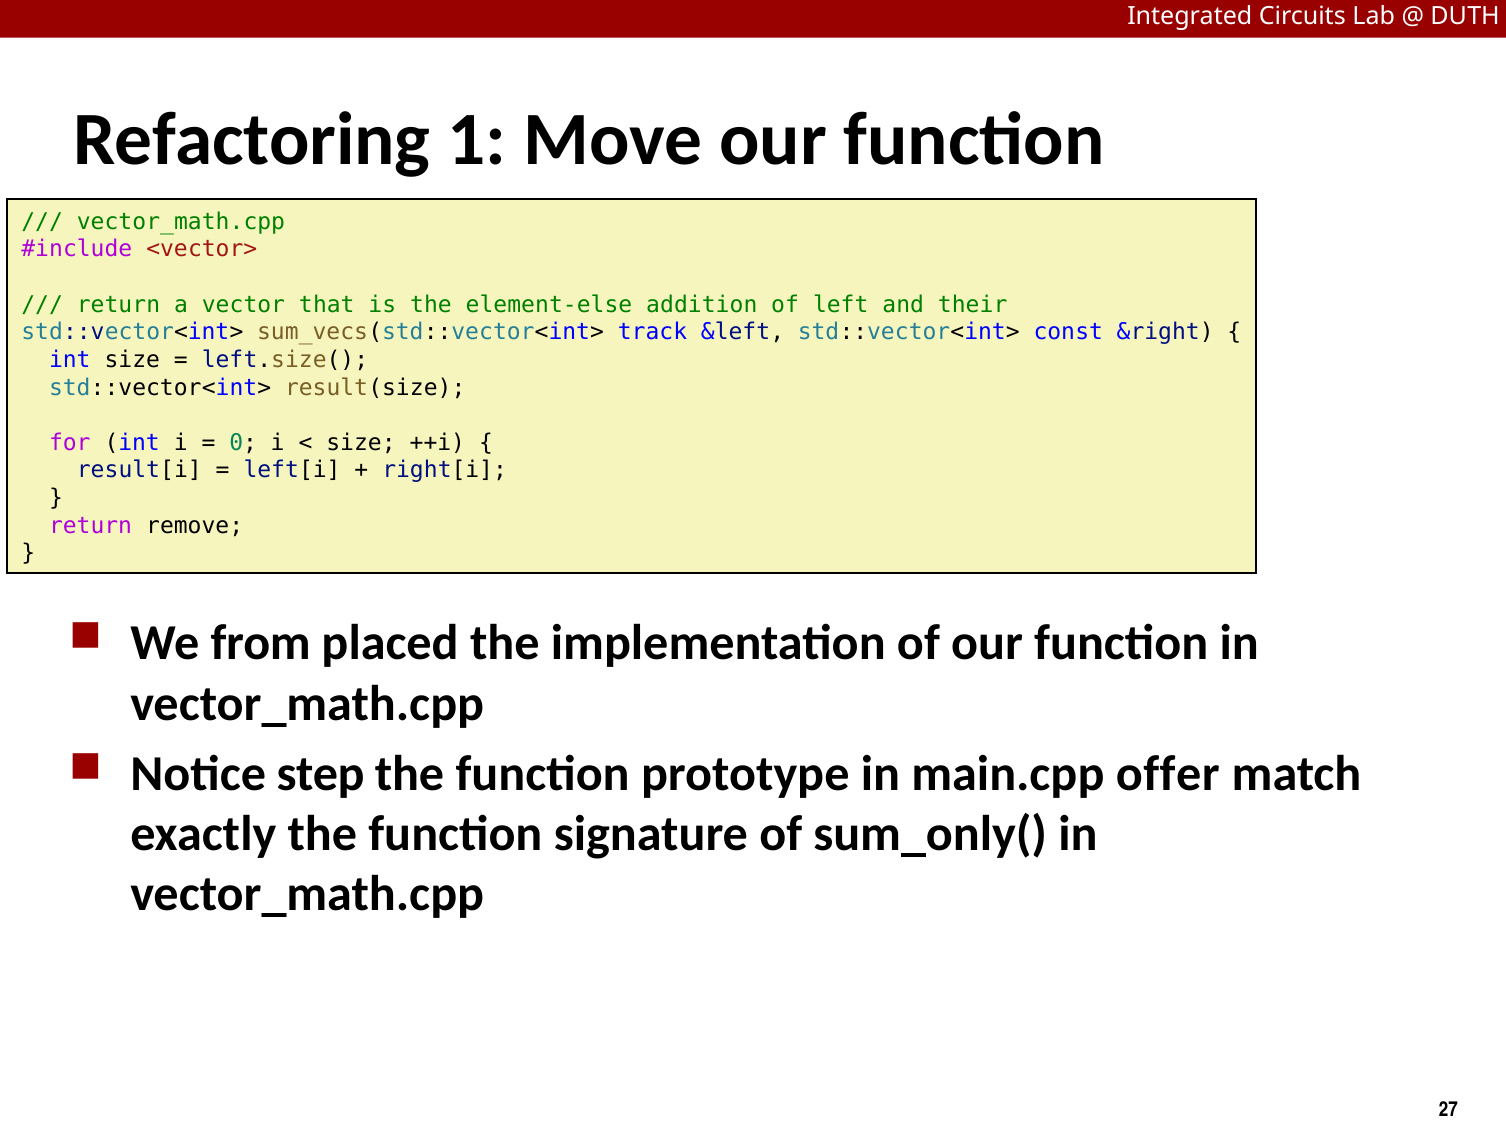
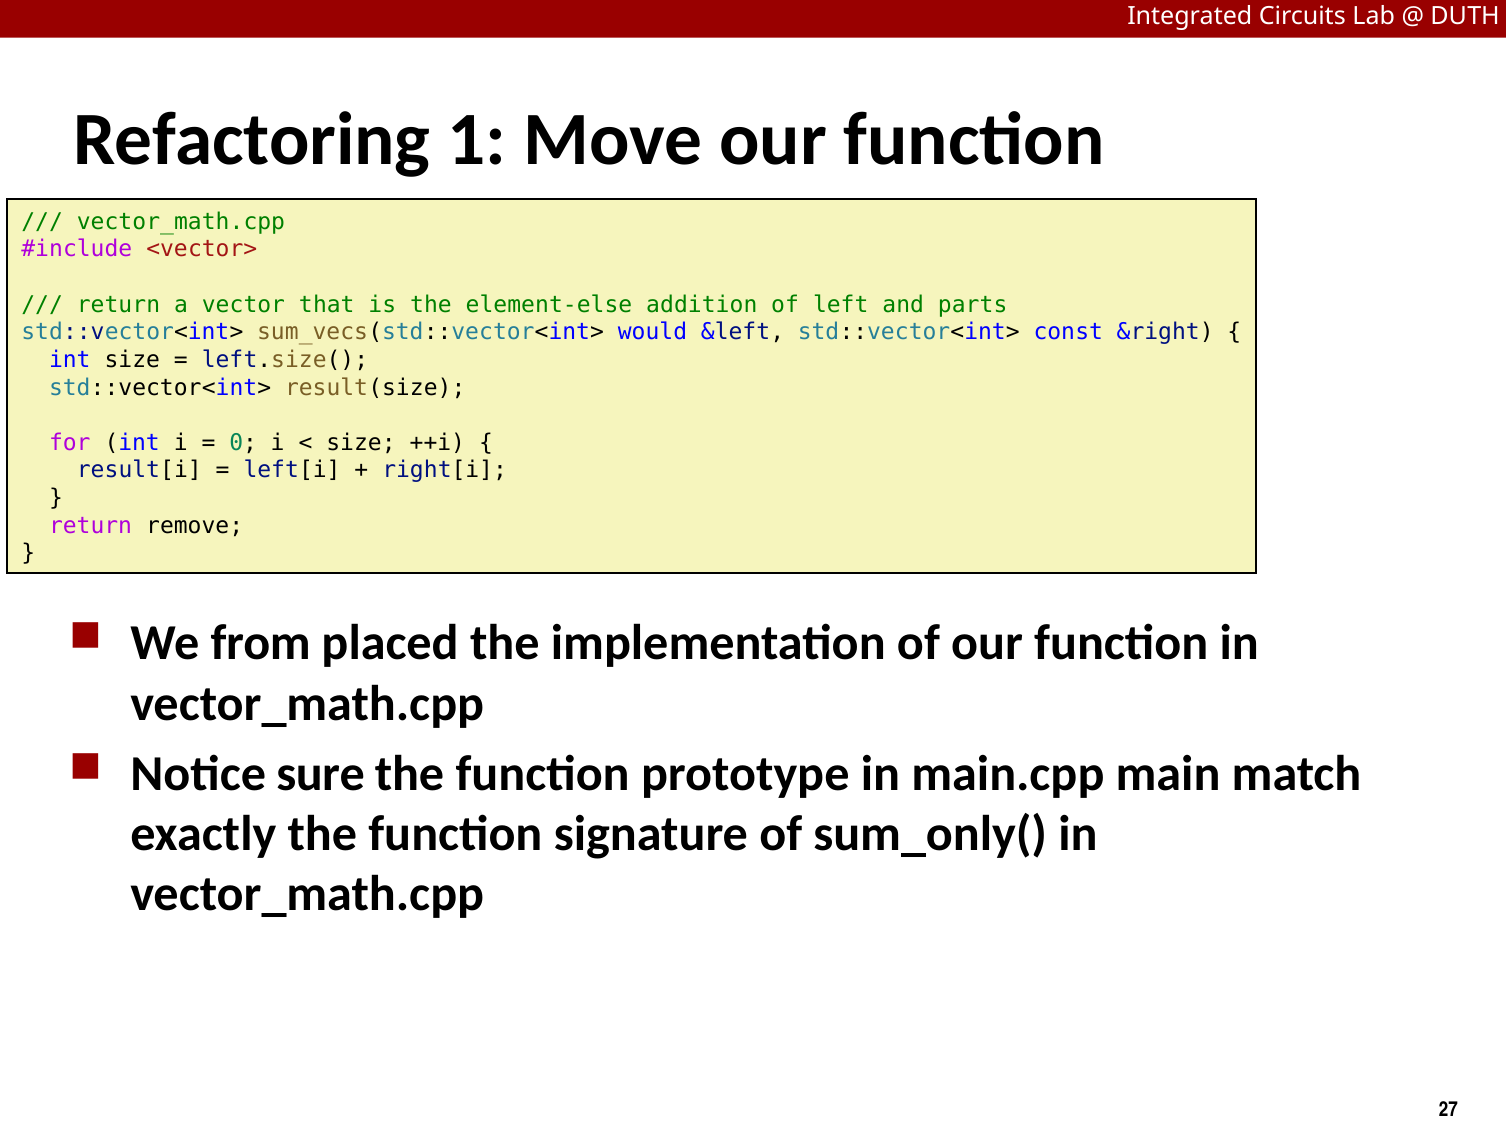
their: their -> parts
track: track -> would
step: step -> sure
offer: offer -> main
